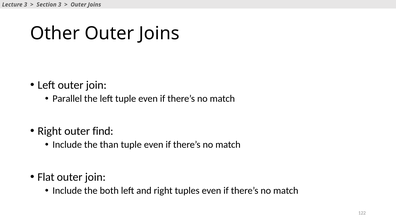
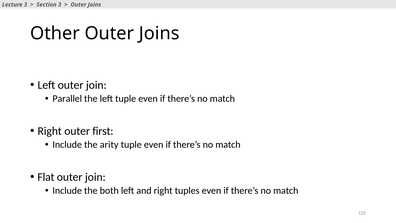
find: find -> first
than: than -> arity
